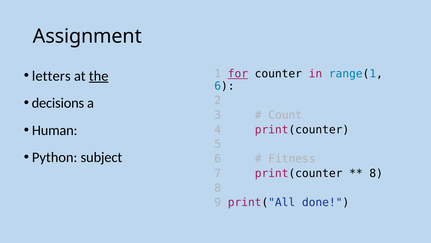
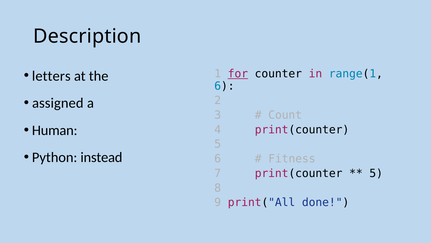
Assignment: Assignment -> Description
the underline: present -> none
decisions: decisions -> assigned
subject: subject -> instead
8 at (376, 173): 8 -> 5
